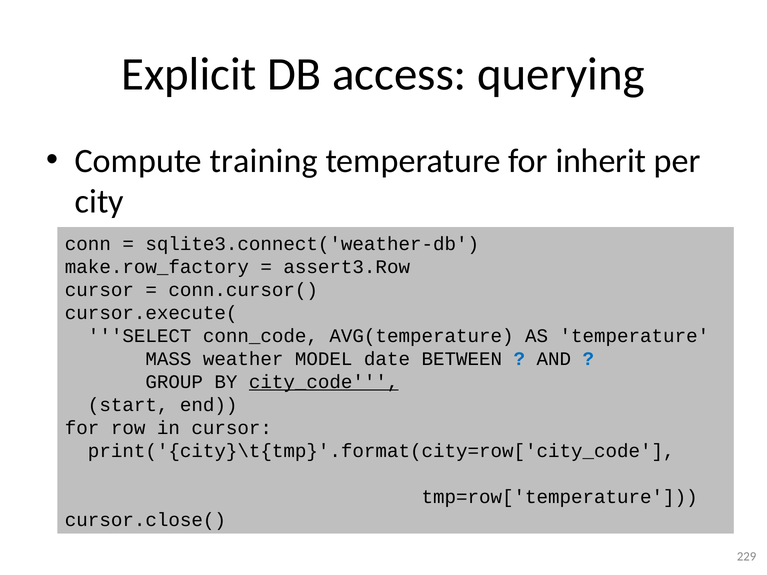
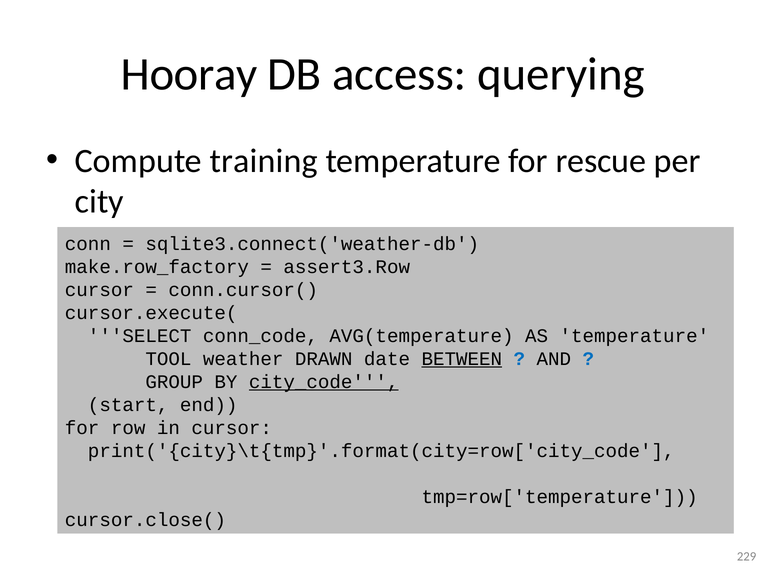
Explicit: Explicit -> Hooray
inherit: inherit -> rescue
MASS: MASS -> TOOL
MODEL: MODEL -> DRAWN
BETWEEN underline: none -> present
